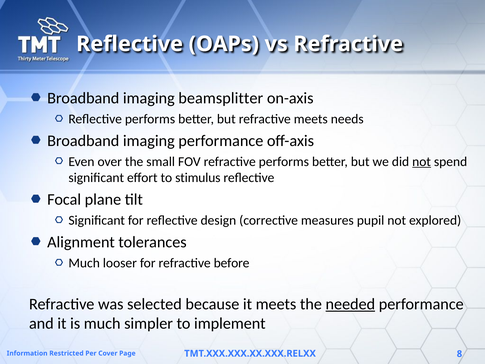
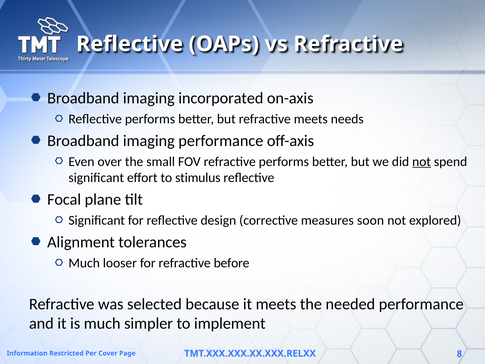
beamsplitter: beamsplitter -> incorporated
pupil: pupil -> soon
needed underline: present -> none
